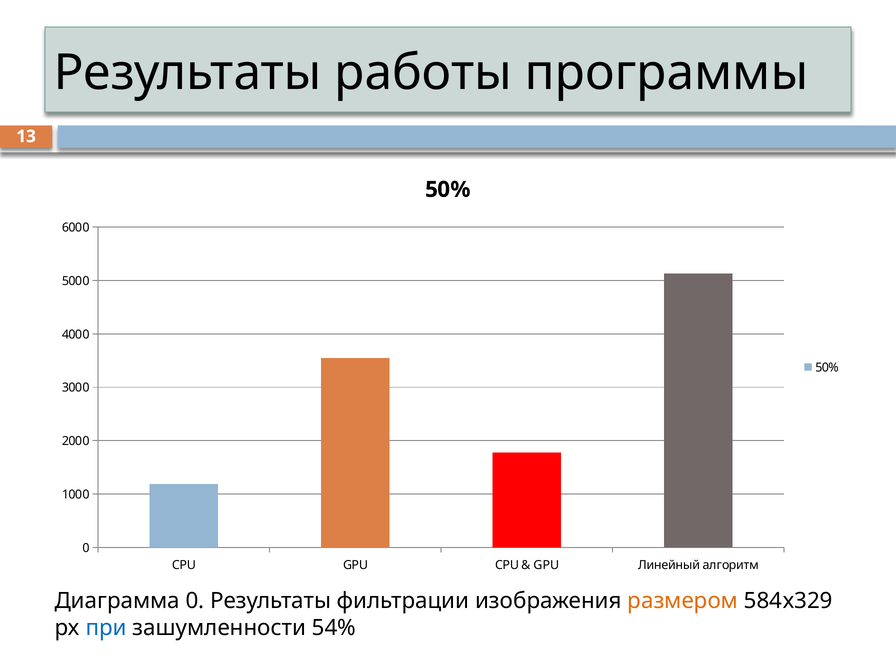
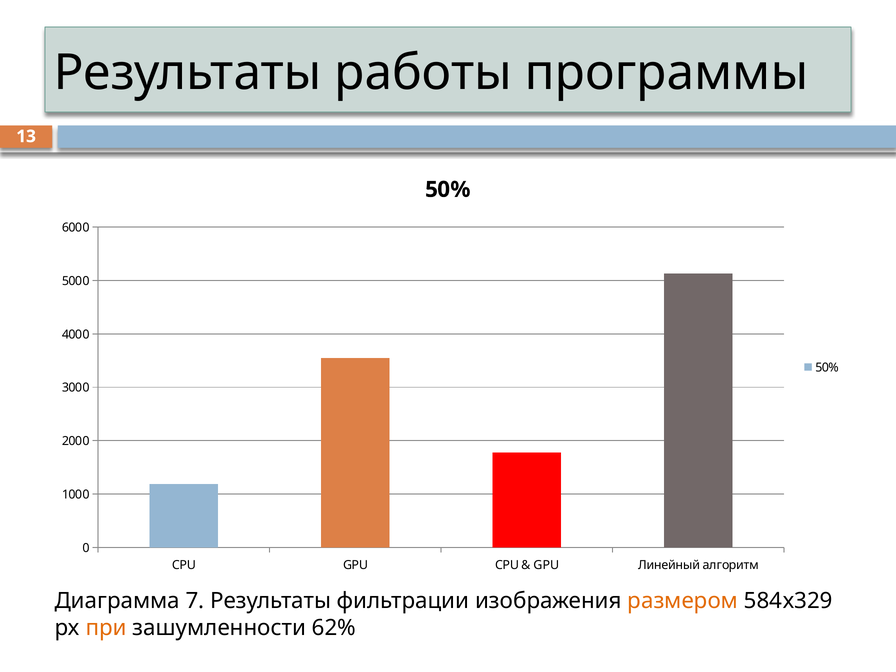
Диаграмма 0: 0 -> 7
при colour: blue -> orange
54%: 54% -> 62%
